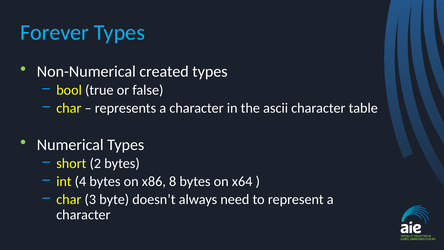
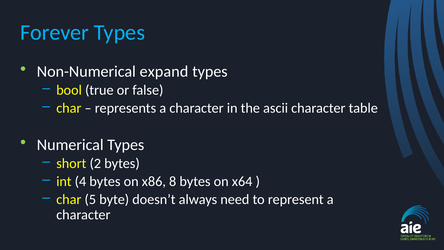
created: created -> expand
3: 3 -> 5
